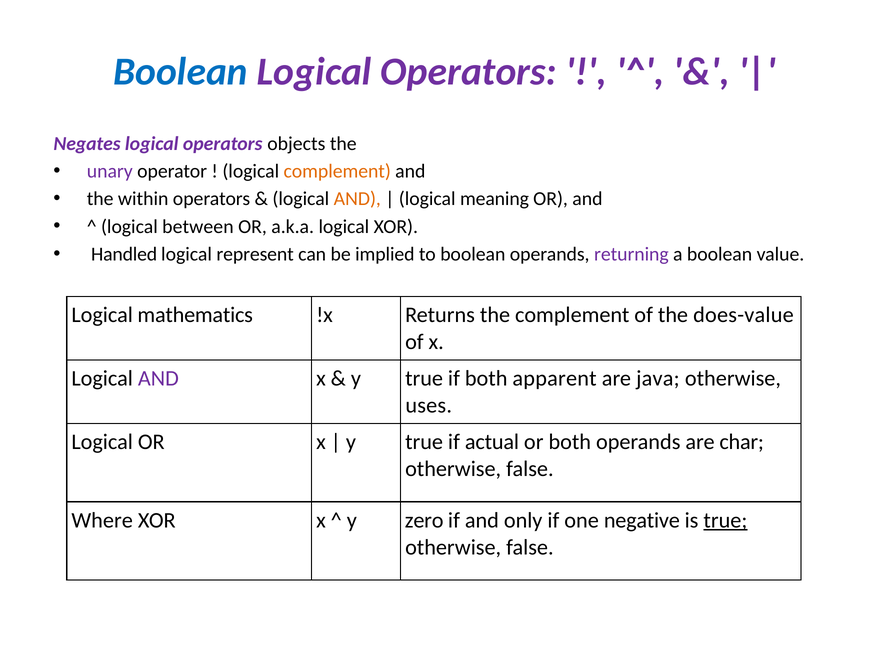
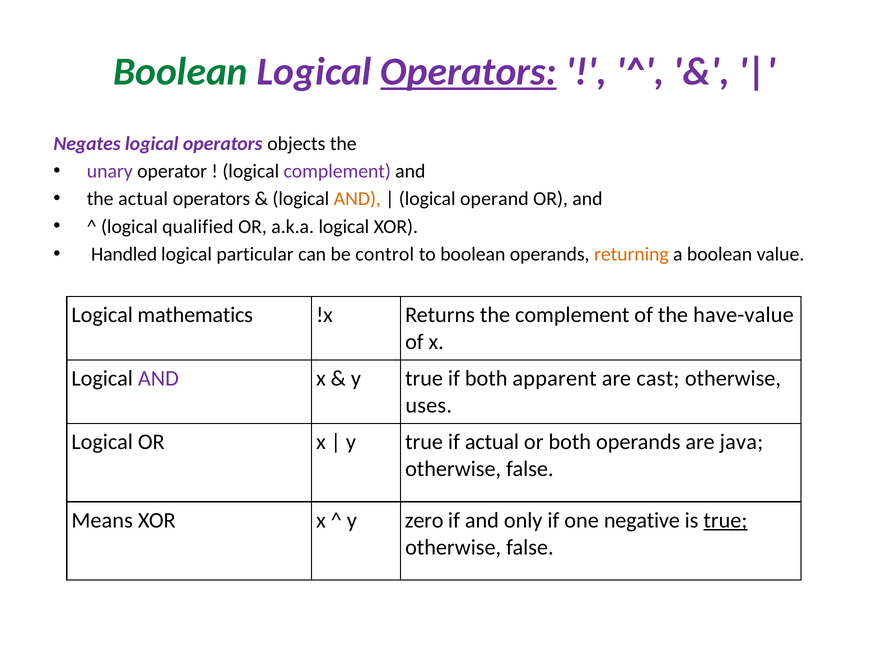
Boolean at (180, 72) colour: blue -> green
Operators at (469, 72) underline: none -> present
complement at (337, 171) colour: orange -> purple
the within: within -> actual
meaning: meaning -> operand
between: between -> qualified
represent: represent -> particular
implied: implied -> control
returning colour: purple -> orange
does-value: does-value -> have-value
java: java -> cast
char: char -> java
Where: Where -> Means
